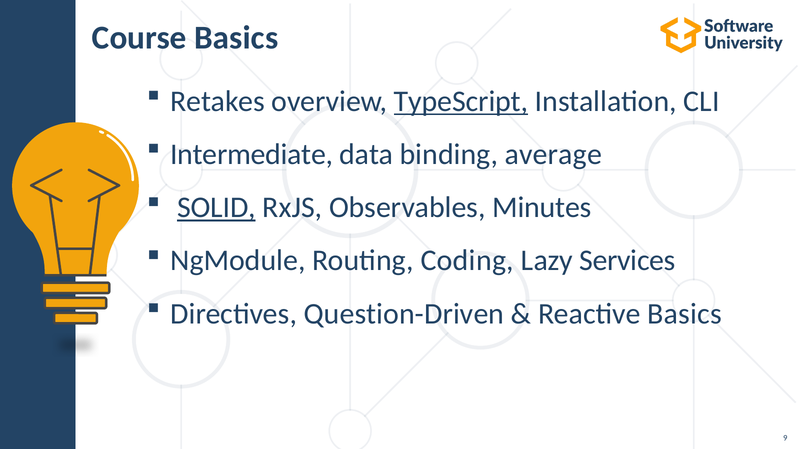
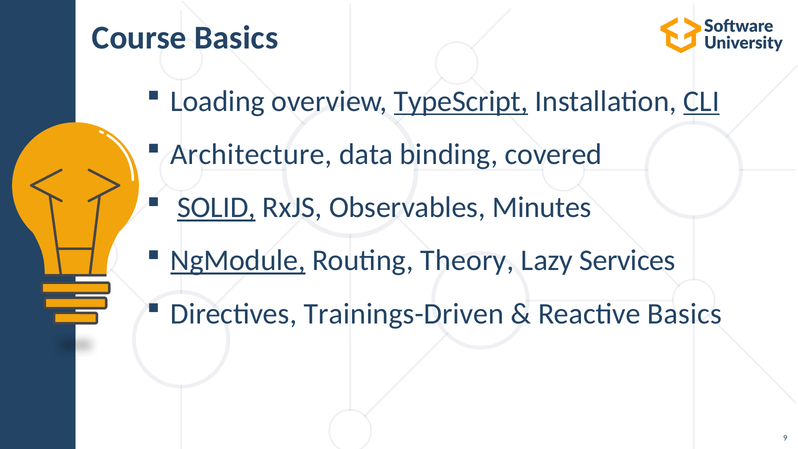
Retakes: Retakes -> Loading
CLI underline: none -> present
Intermediate: Intermediate -> Architecture
average: average -> covered
NgModule underline: none -> present
Coding: Coding -> Theory
Question-Driven: Question-Driven -> Trainings-Driven
